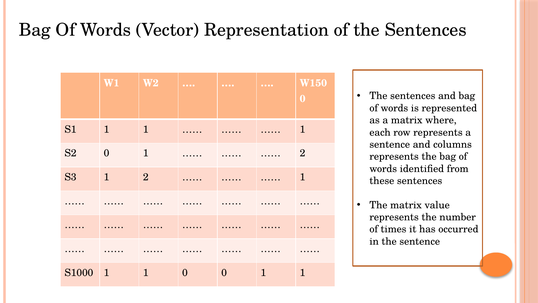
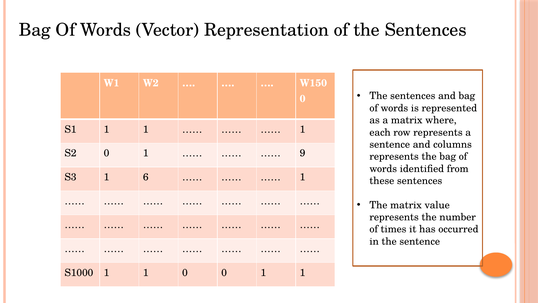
2 at (303, 153): 2 -> 9
1 2: 2 -> 6
